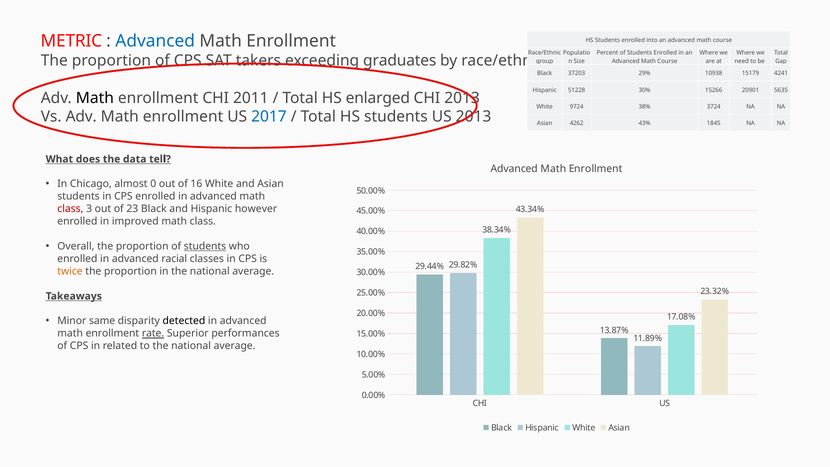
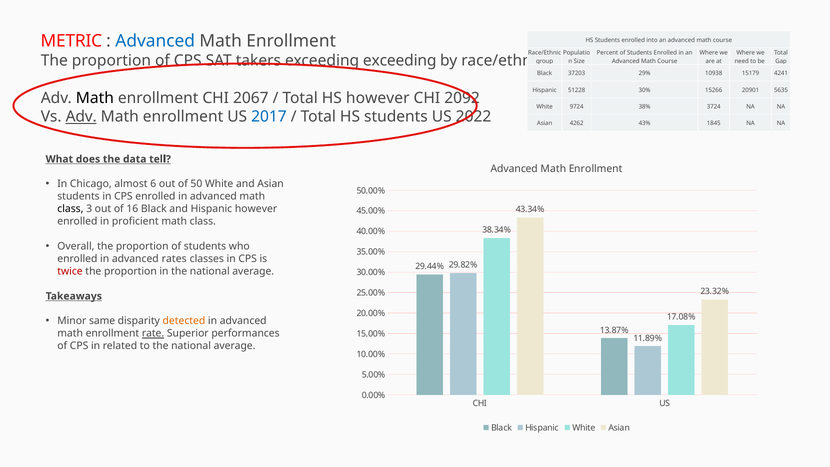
exceeding graduates: graduates -> exceeding
2011: 2011 -> 2067
HS enlarged: enlarged -> however
CHI 2013: 2013 -> 2092
Adv at (81, 117) underline: none -> present
US 2013: 2013 -> 2022
0: 0 -> 6
16: 16 -> 50
class at (70, 209) colour: red -> black
23: 23 -> 16
improved: improved -> proficient
students at (205, 246) underline: present -> none
racial: racial -> rates
twice colour: orange -> red
detected colour: black -> orange
